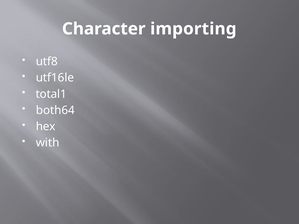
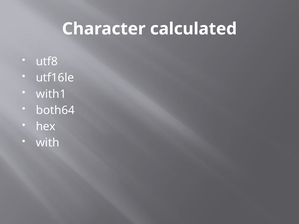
importing: importing -> calculated
total1: total1 -> with1
